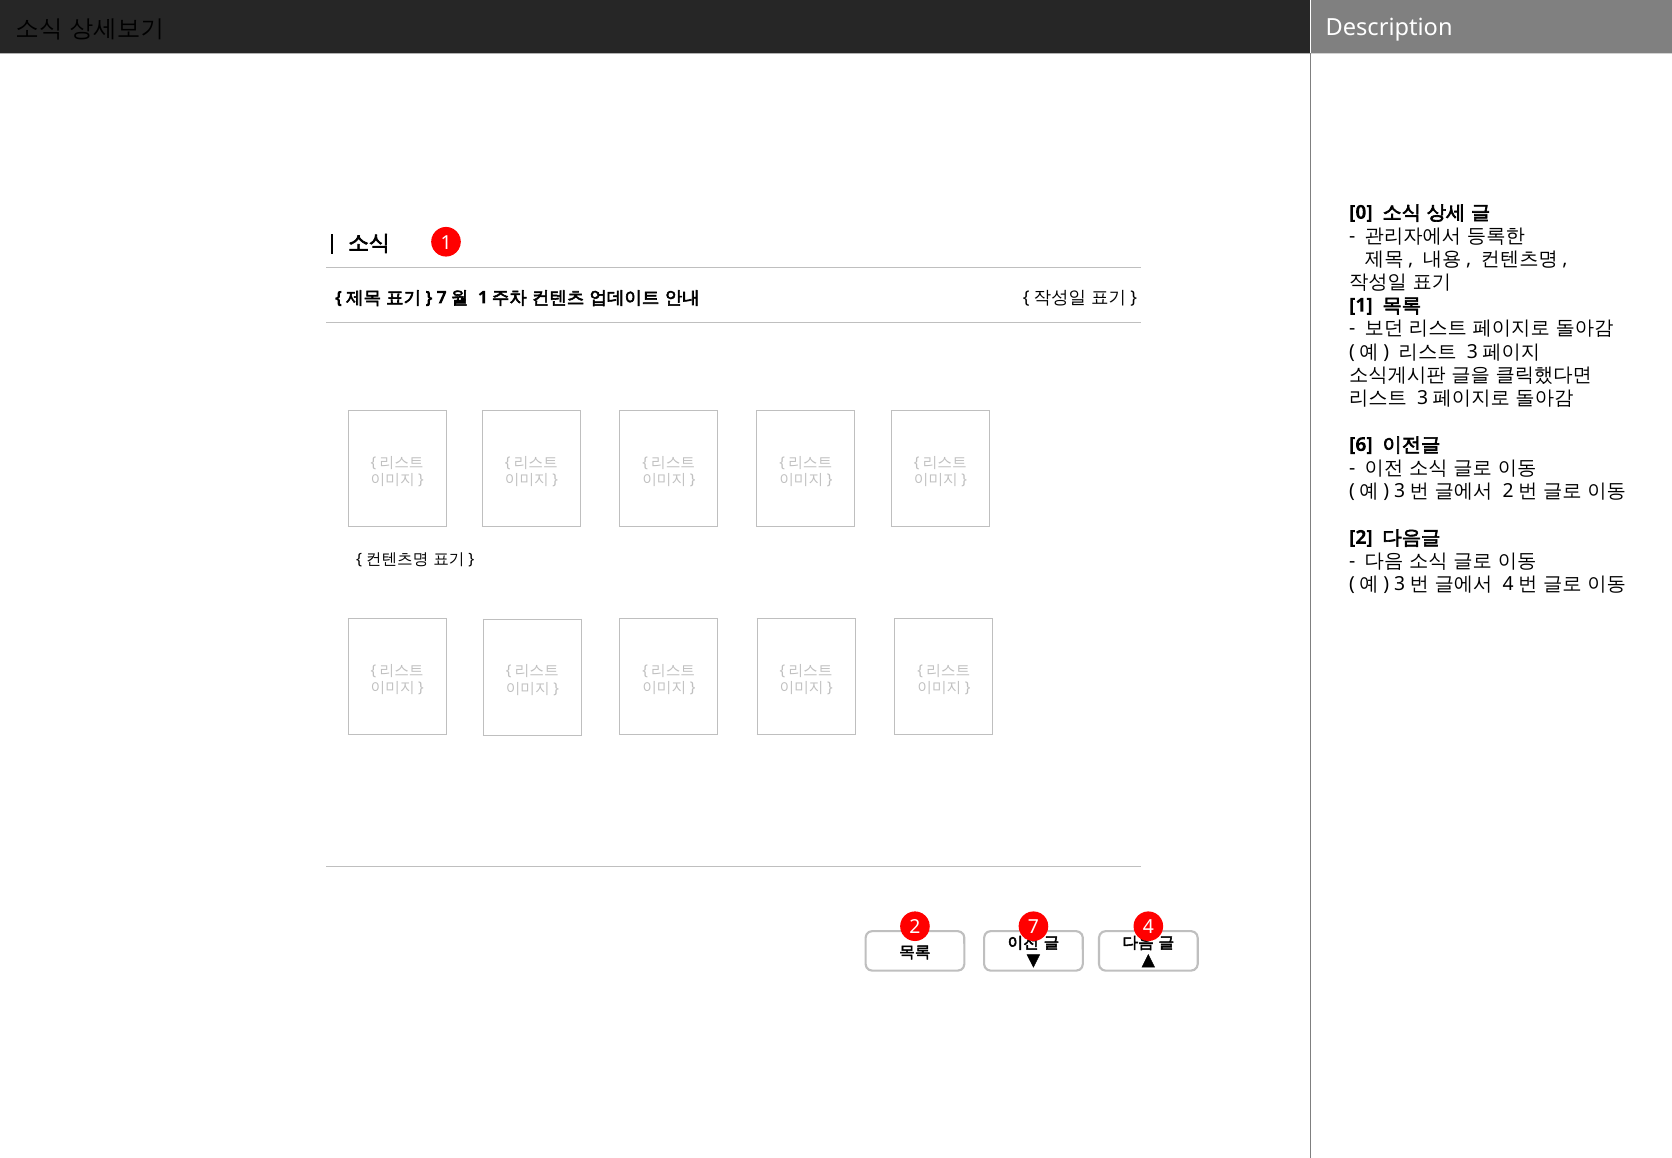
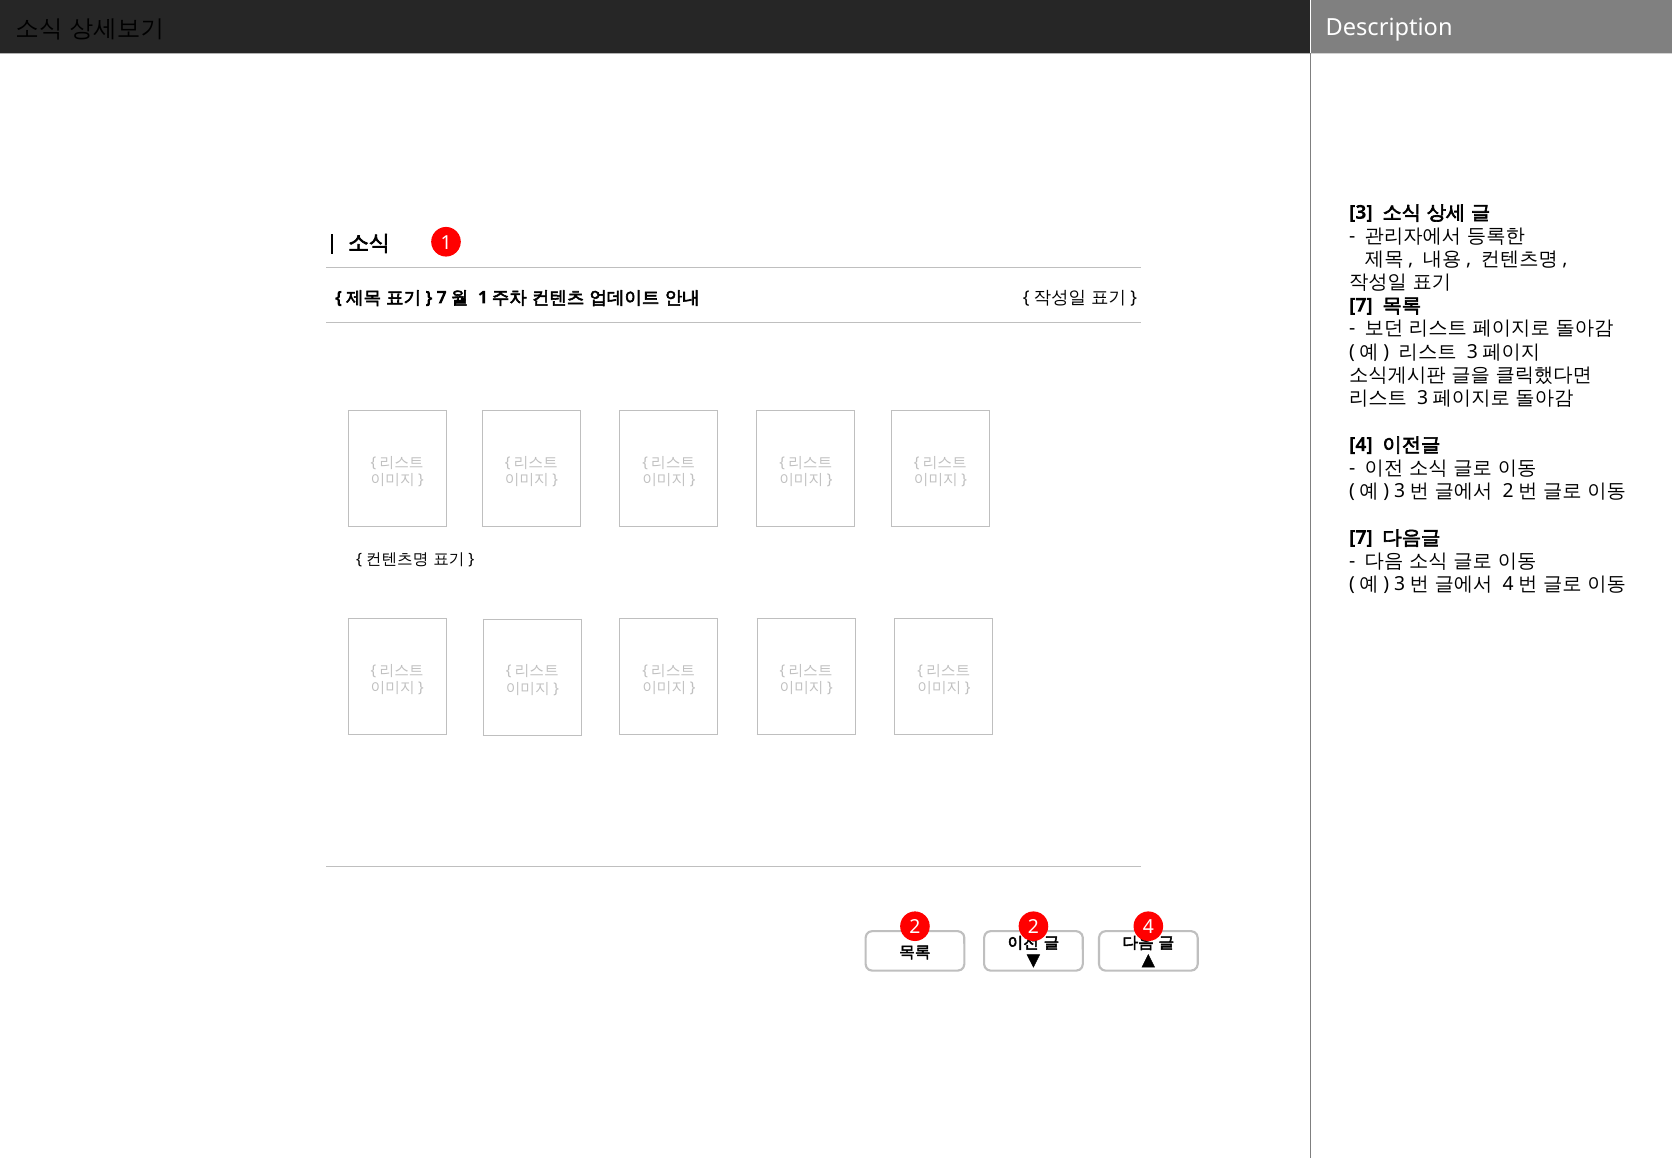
0: 0 -> 3
1 at (1361, 305): 1 -> 7
6 at (1361, 444): 6 -> 4
2 at (1361, 537): 2 -> 7
2 7: 7 -> 2
